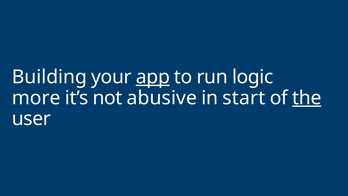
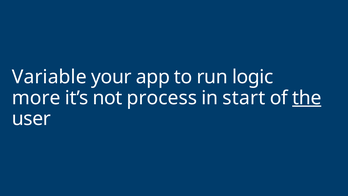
Building: Building -> Variable
app underline: present -> none
abusive: abusive -> process
